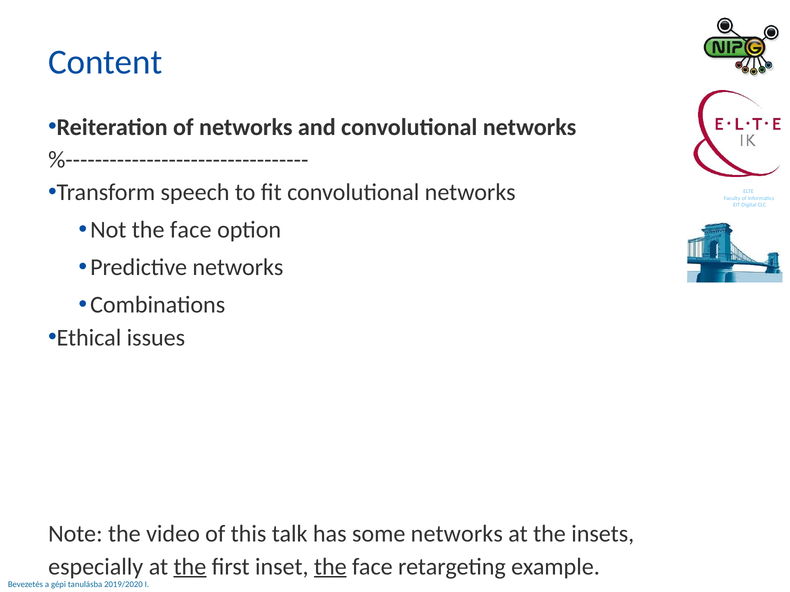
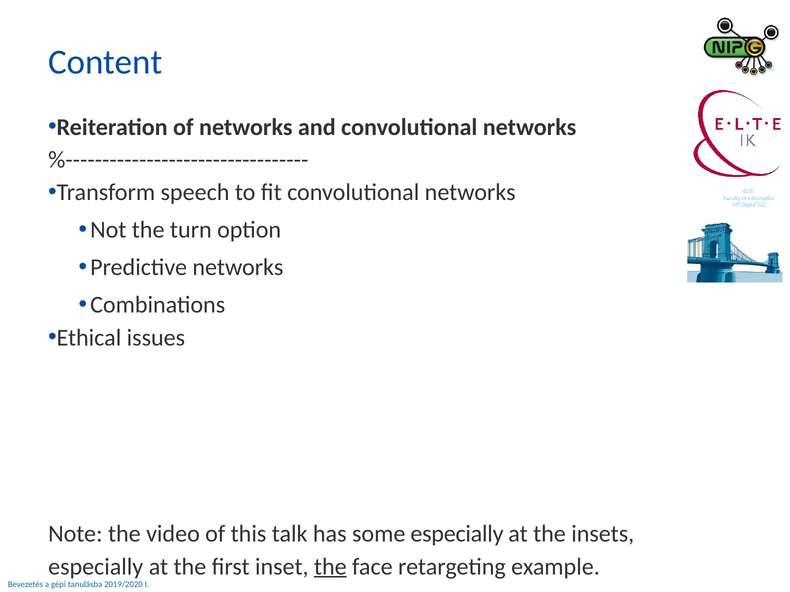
Not the face: face -> turn
some networks: networks -> especially
the at (190, 567) underline: present -> none
